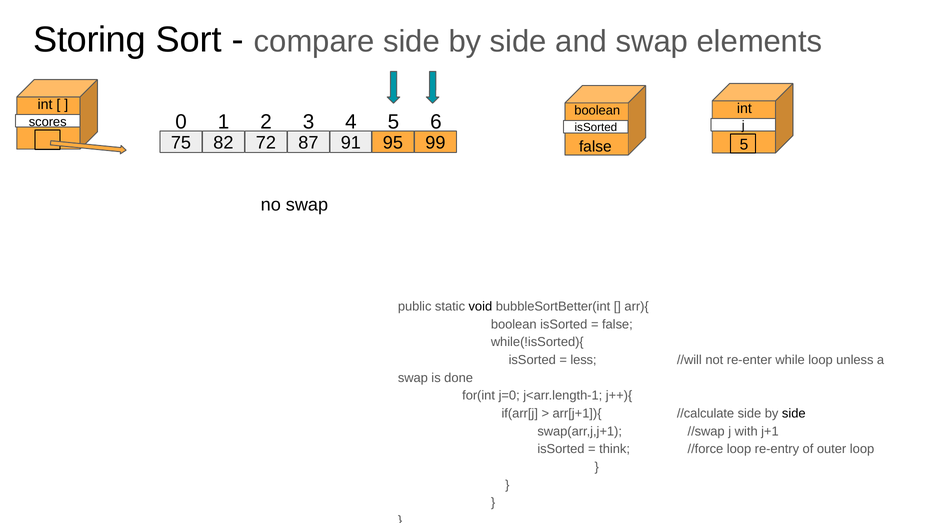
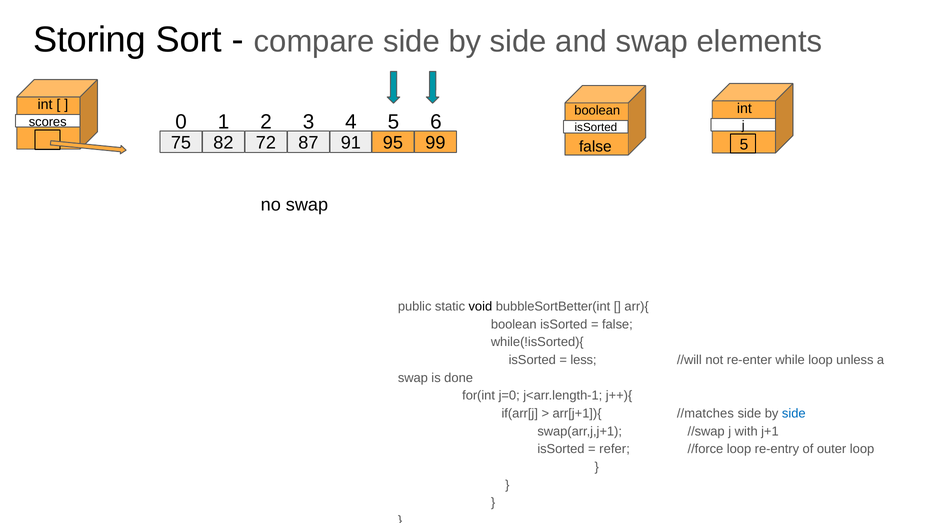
//calculate: //calculate -> //matches
side at (794, 414) colour: black -> blue
think: think -> refer
